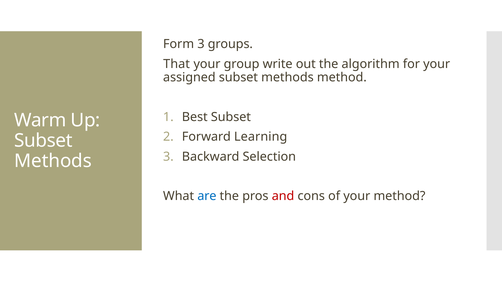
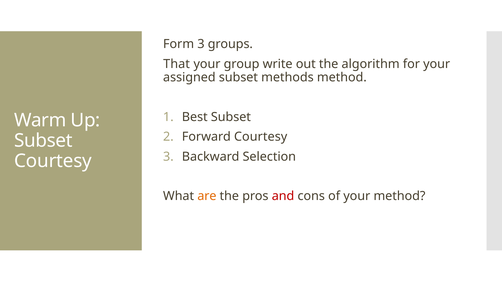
Forward Learning: Learning -> Courtesy
Methods at (53, 161): Methods -> Courtesy
are colour: blue -> orange
